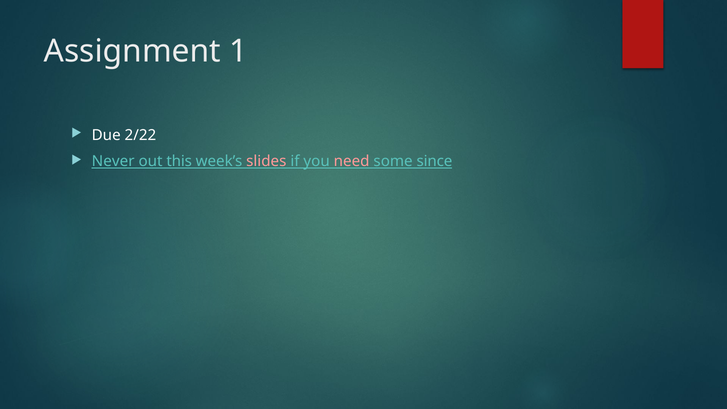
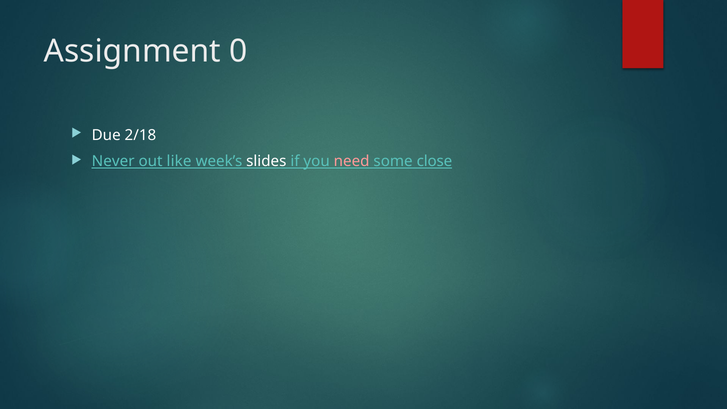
1: 1 -> 0
2/22: 2/22 -> 2/18
this: this -> like
slides colour: pink -> white
since: since -> close
